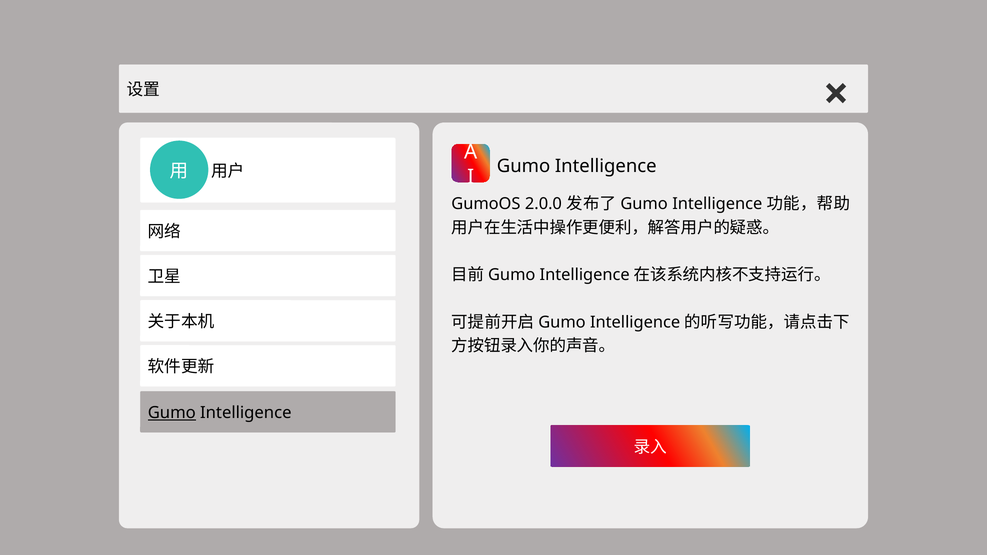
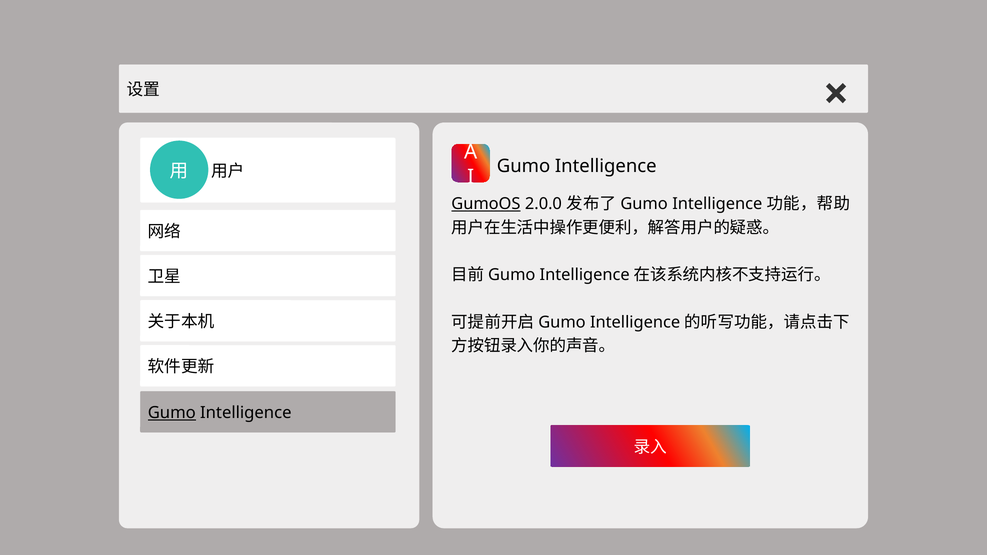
GumoOS underline: none -> present
